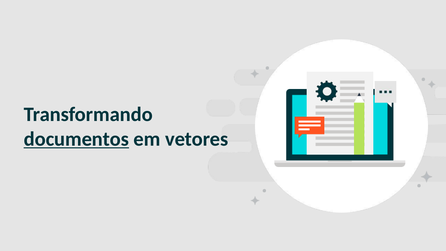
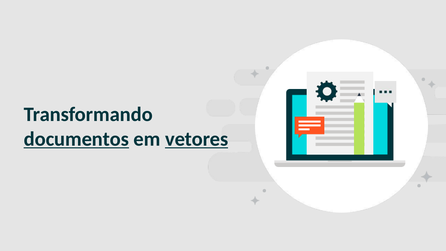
vetores underline: none -> present
